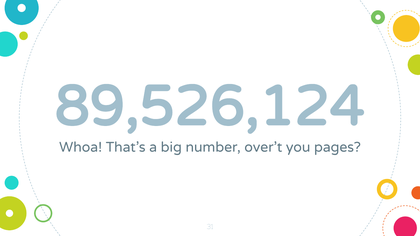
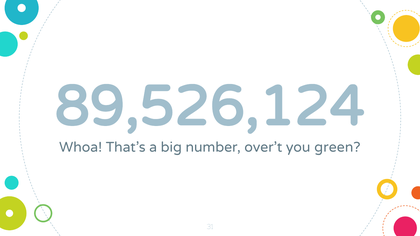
pages: pages -> green
